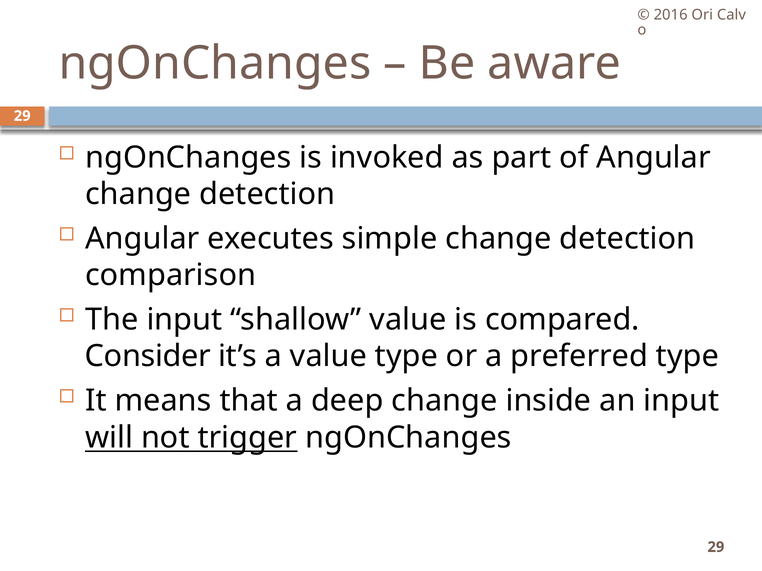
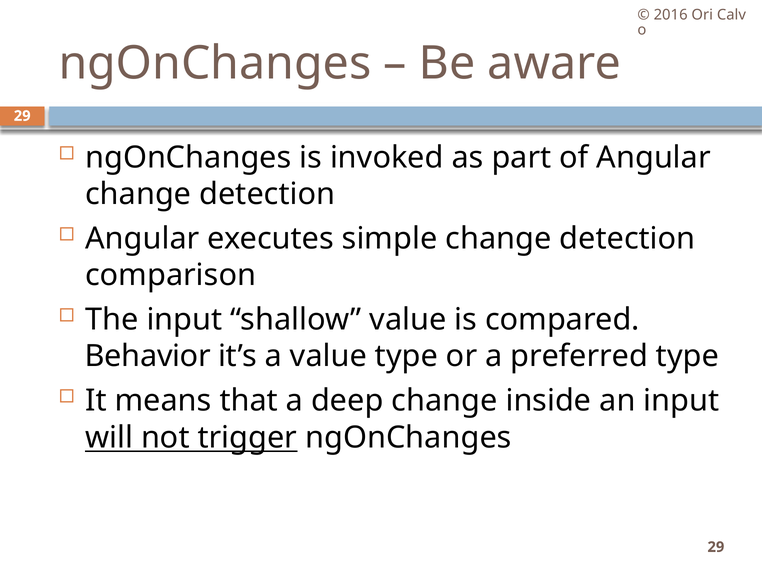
Consider: Consider -> Behavior
